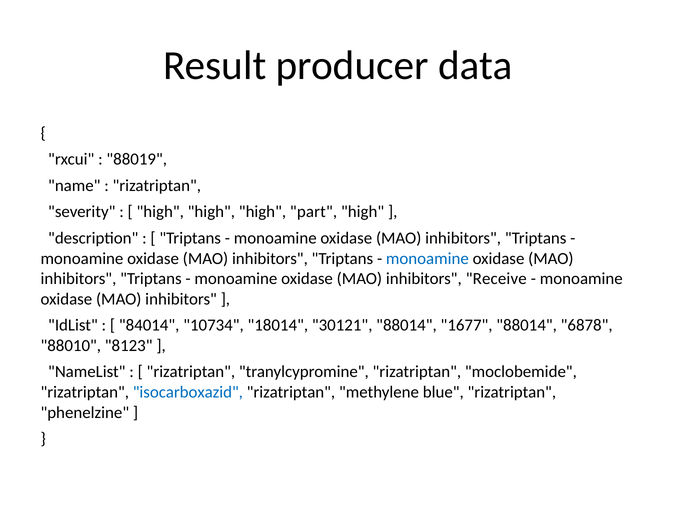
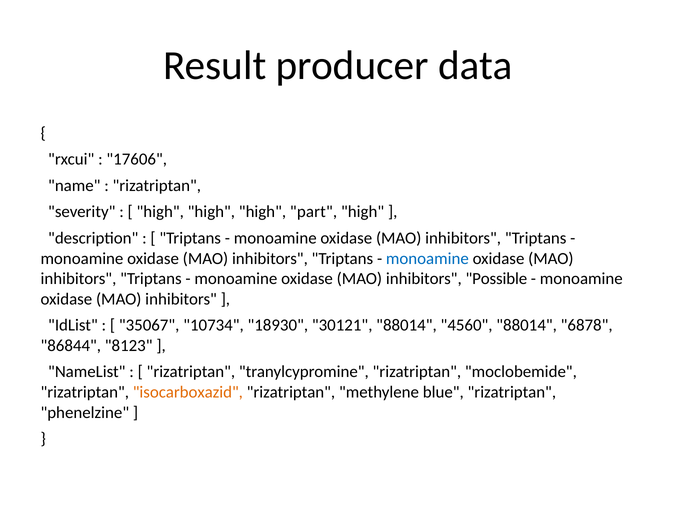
88019: 88019 -> 17606
Receive: Receive -> Possible
84014: 84014 -> 35067
18014: 18014 -> 18930
1677: 1677 -> 4560
88010: 88010 -> 86844
isocarboxazid colour: blue -> orange
